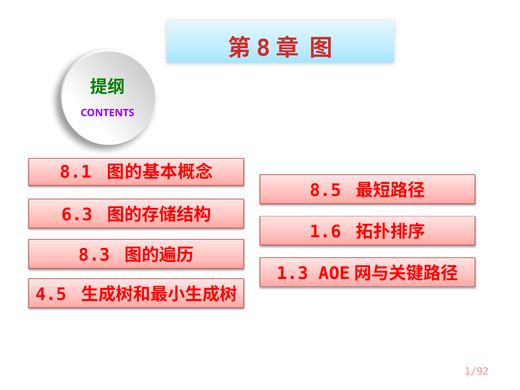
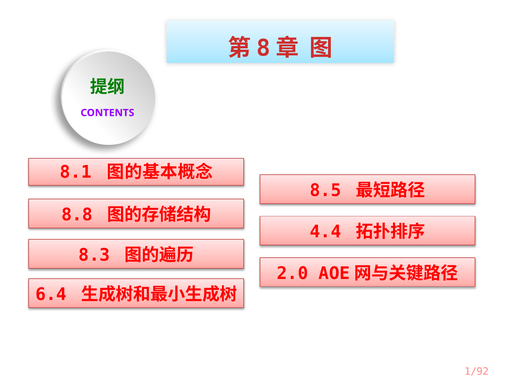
6.3: 6.3 -> 8.8
1.6: 1.6 -> 4.4
1.3: 1.3 -> 2.0
4.5: 4.5 -> 6.4
